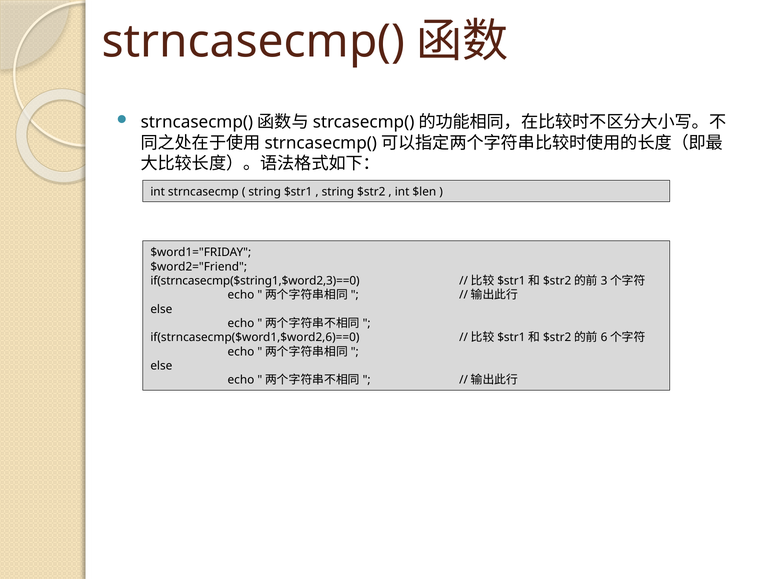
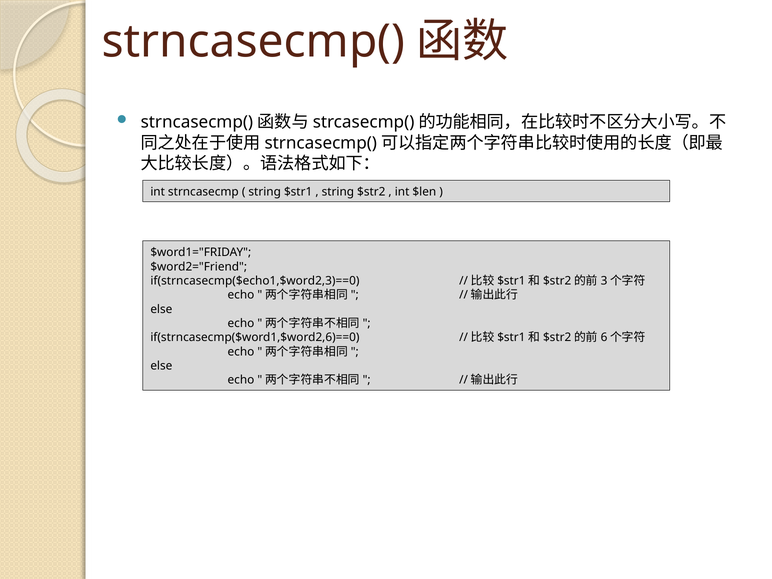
if(strncasecmp($string1,$word2,3)==0: if(strncasecmp($string1,$word2,3)==0 -> if(strncasecmp($echo1,$word2,3)==0
